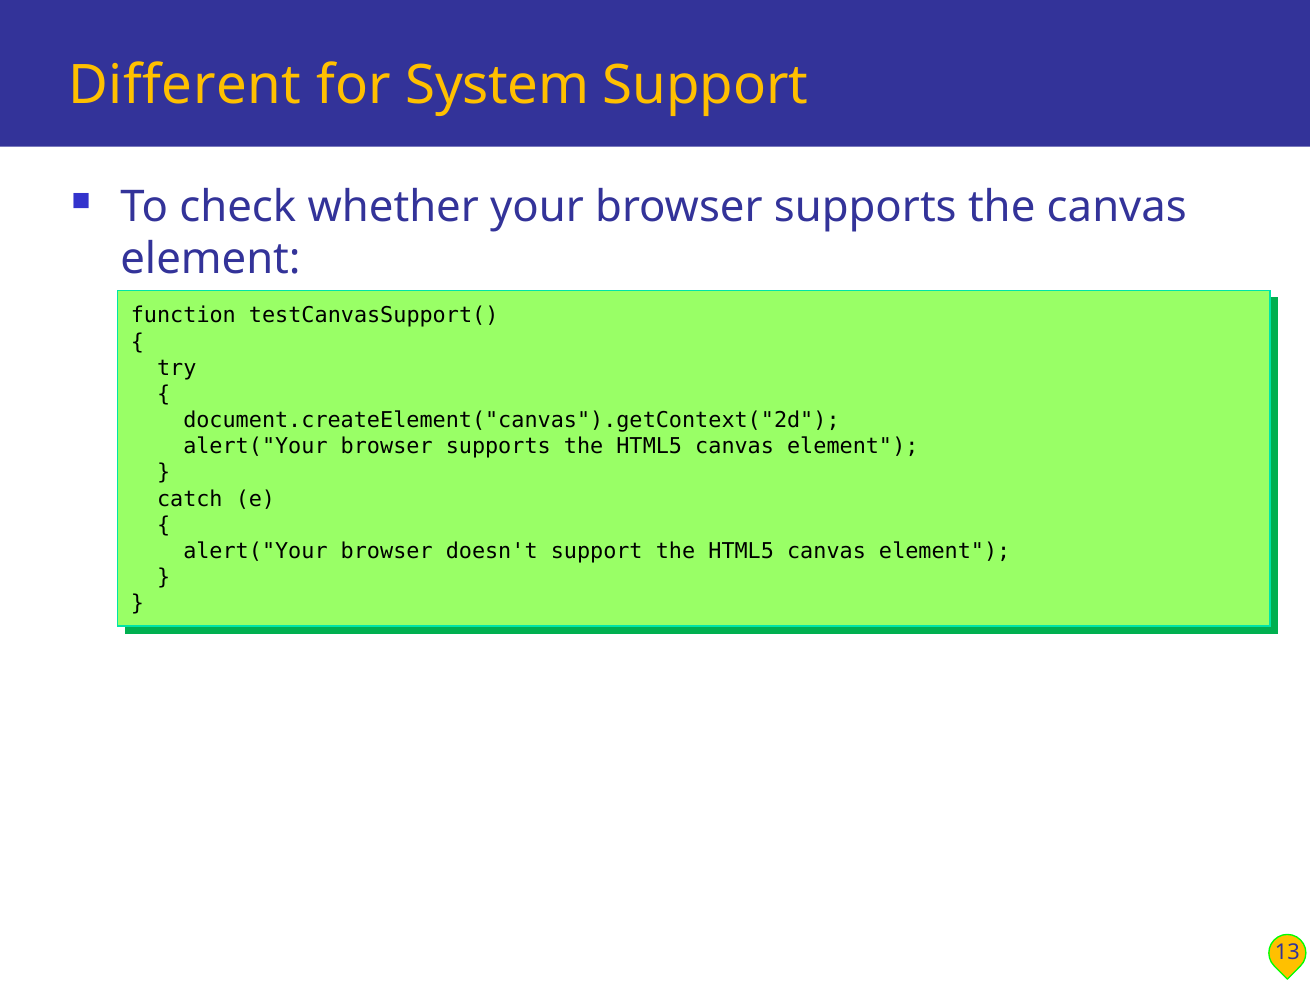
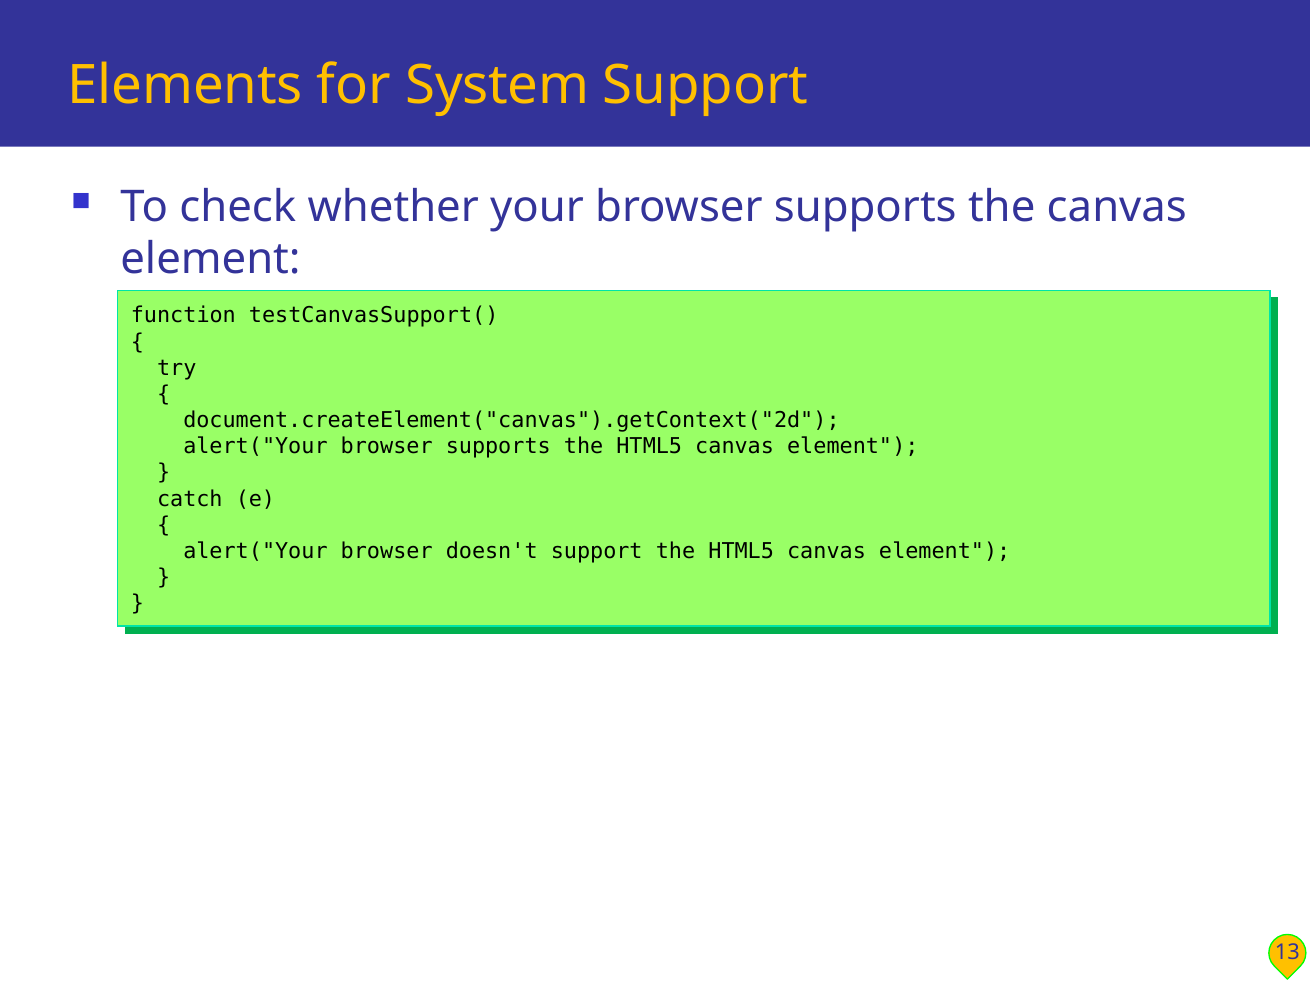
Different: Different -> Elements
